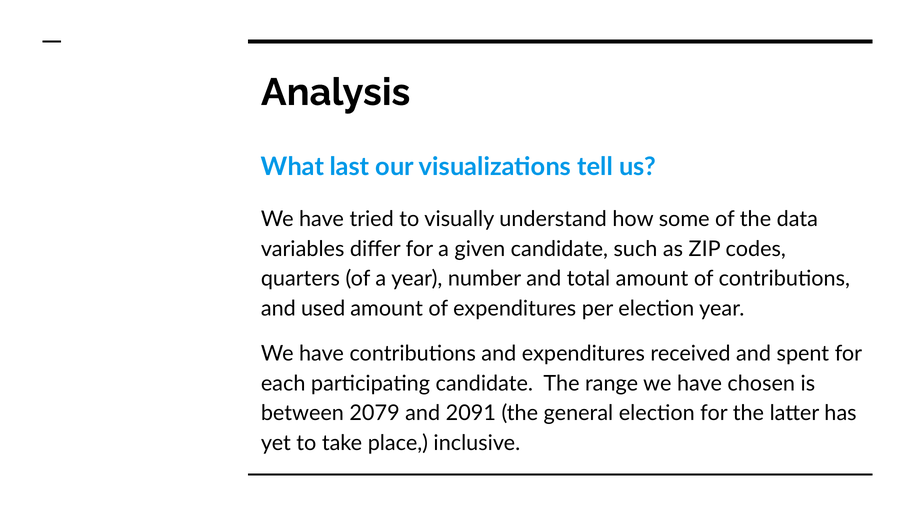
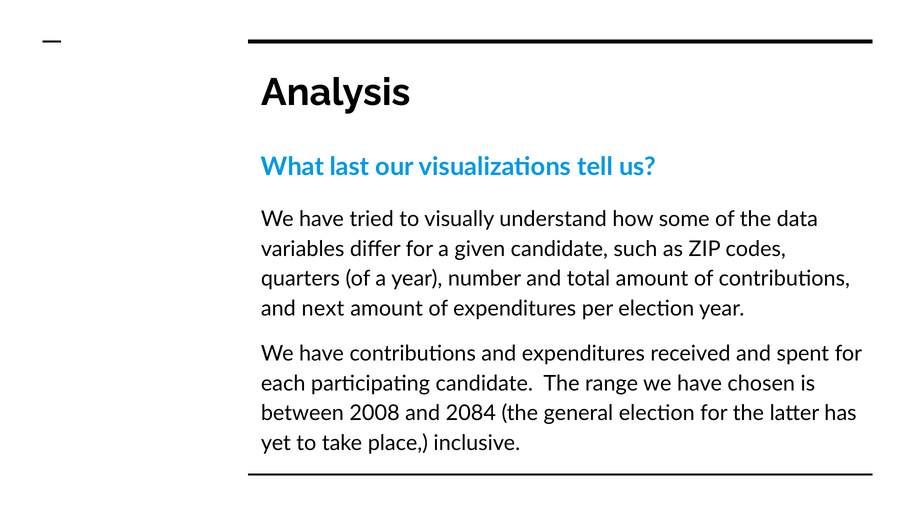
used: used -> next
2079: 2079 -> 2008
2091: 2091 -> 2084
